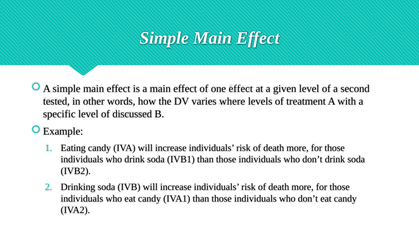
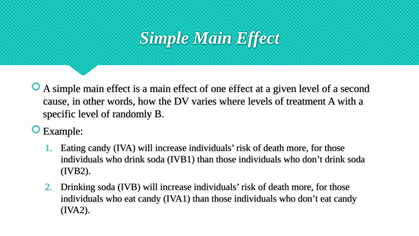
tested: tested -> cause
discussed: discussed -> randomly
